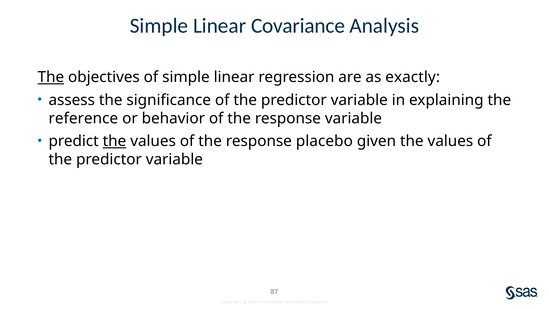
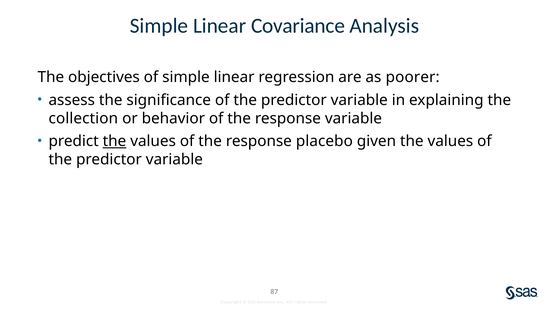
The at (51, 77) underline: present -> none
exactly: exactly -> poorer
reference: reference -> collection
